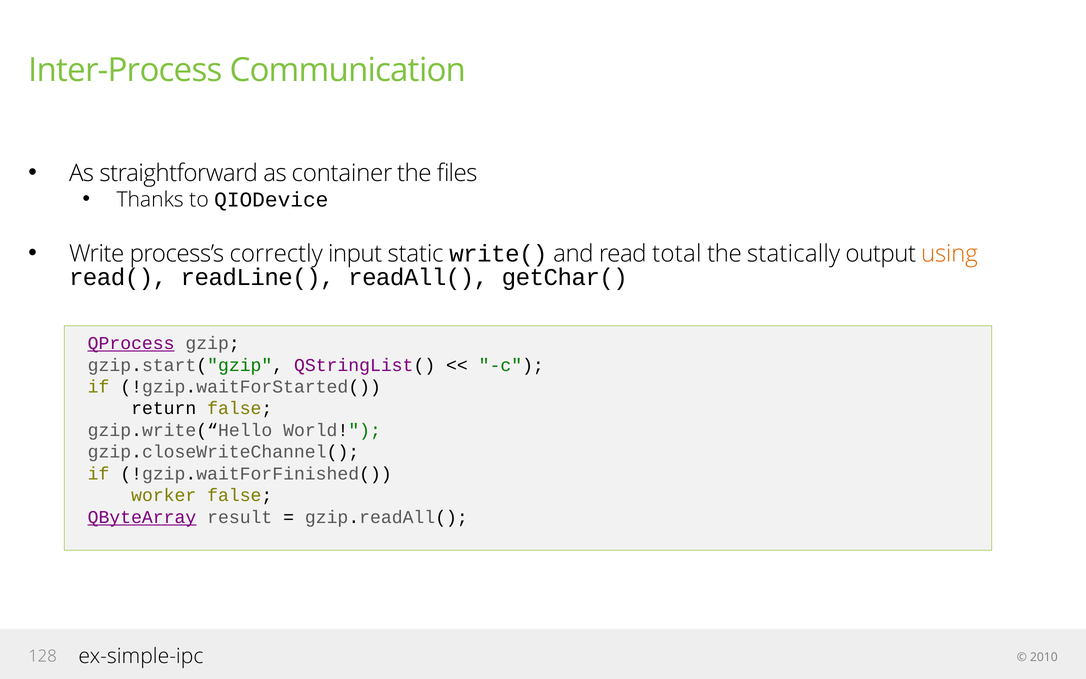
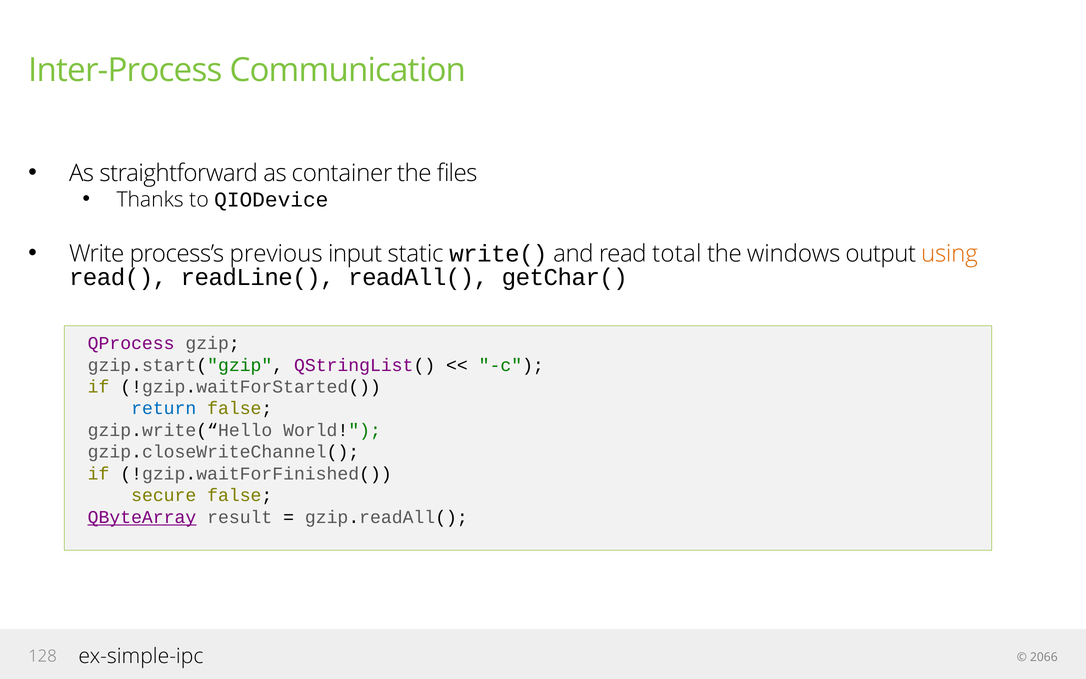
correctly: correctly -> previous
statically: statically -> windows
QProcess underline: present -> none
return colour: black -> blue
worker: worker -> secure
2010: 2010 -> 2066
